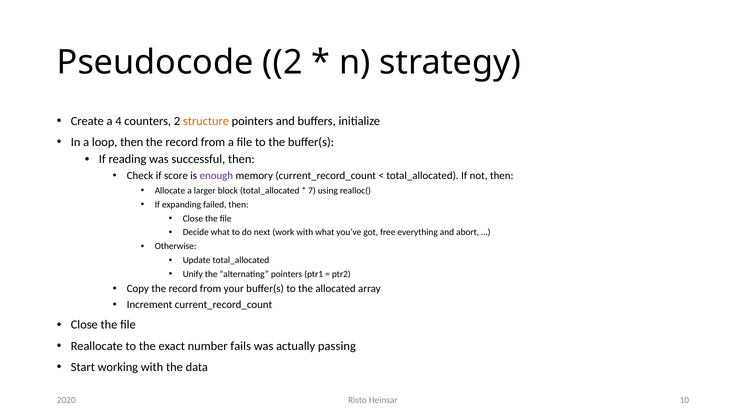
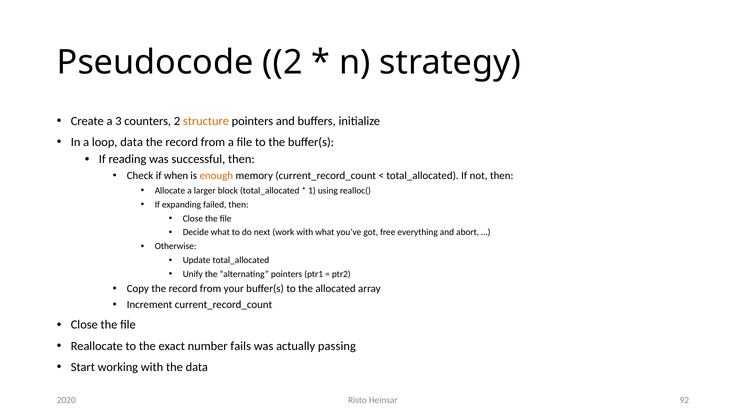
4: 4 -> 3
loop then: then -> data
score: score -> when
enough colour: purple -> orange
7: 7 -> 1
10: 10 -> 92
